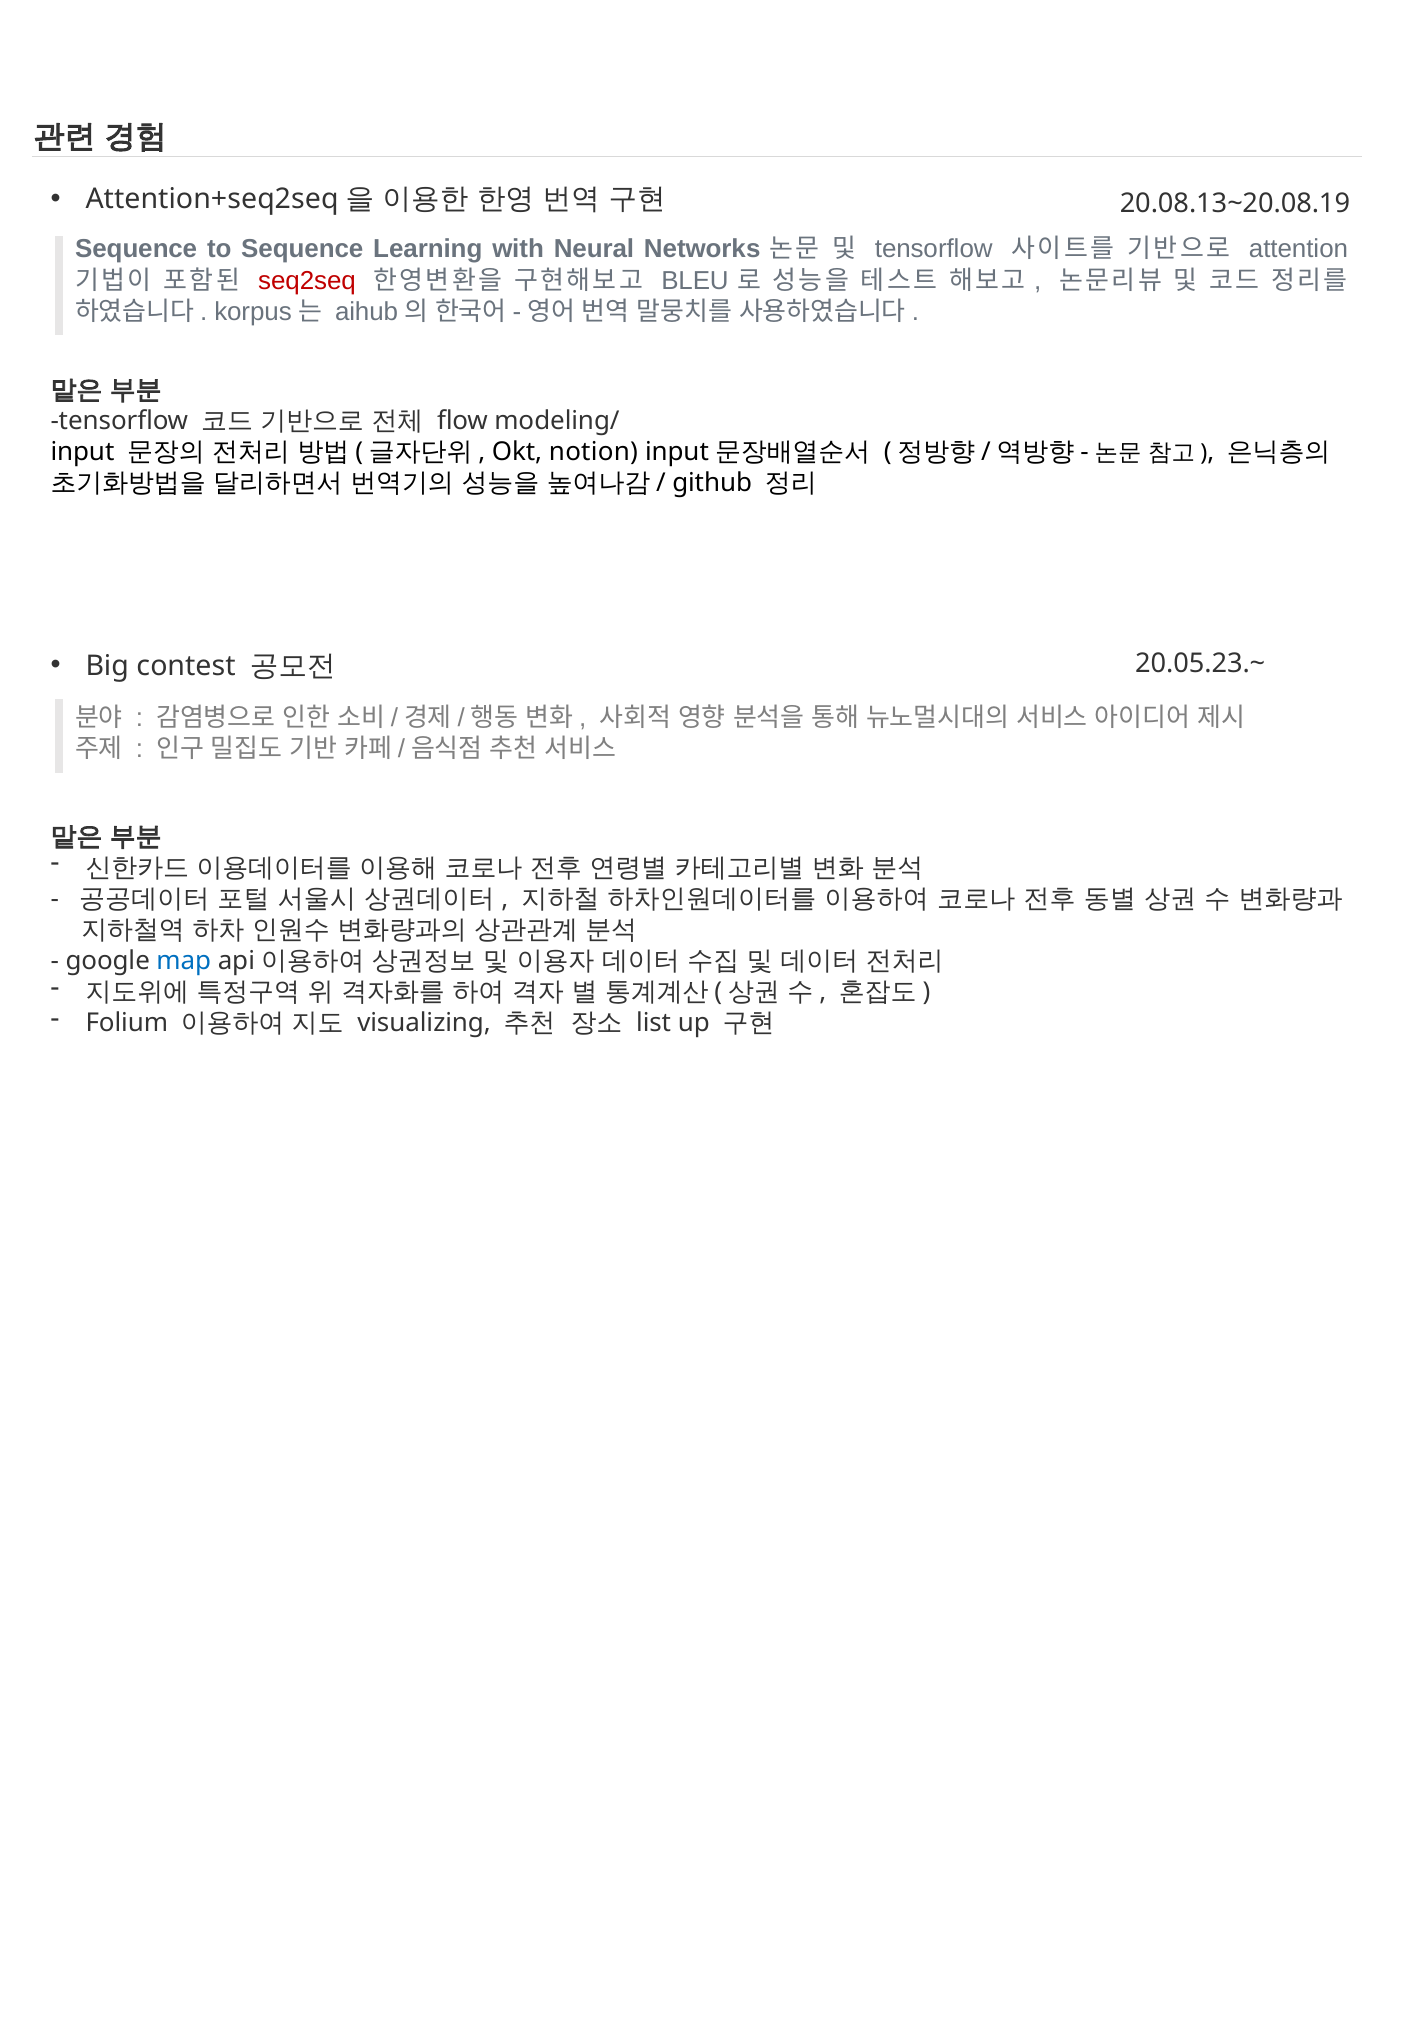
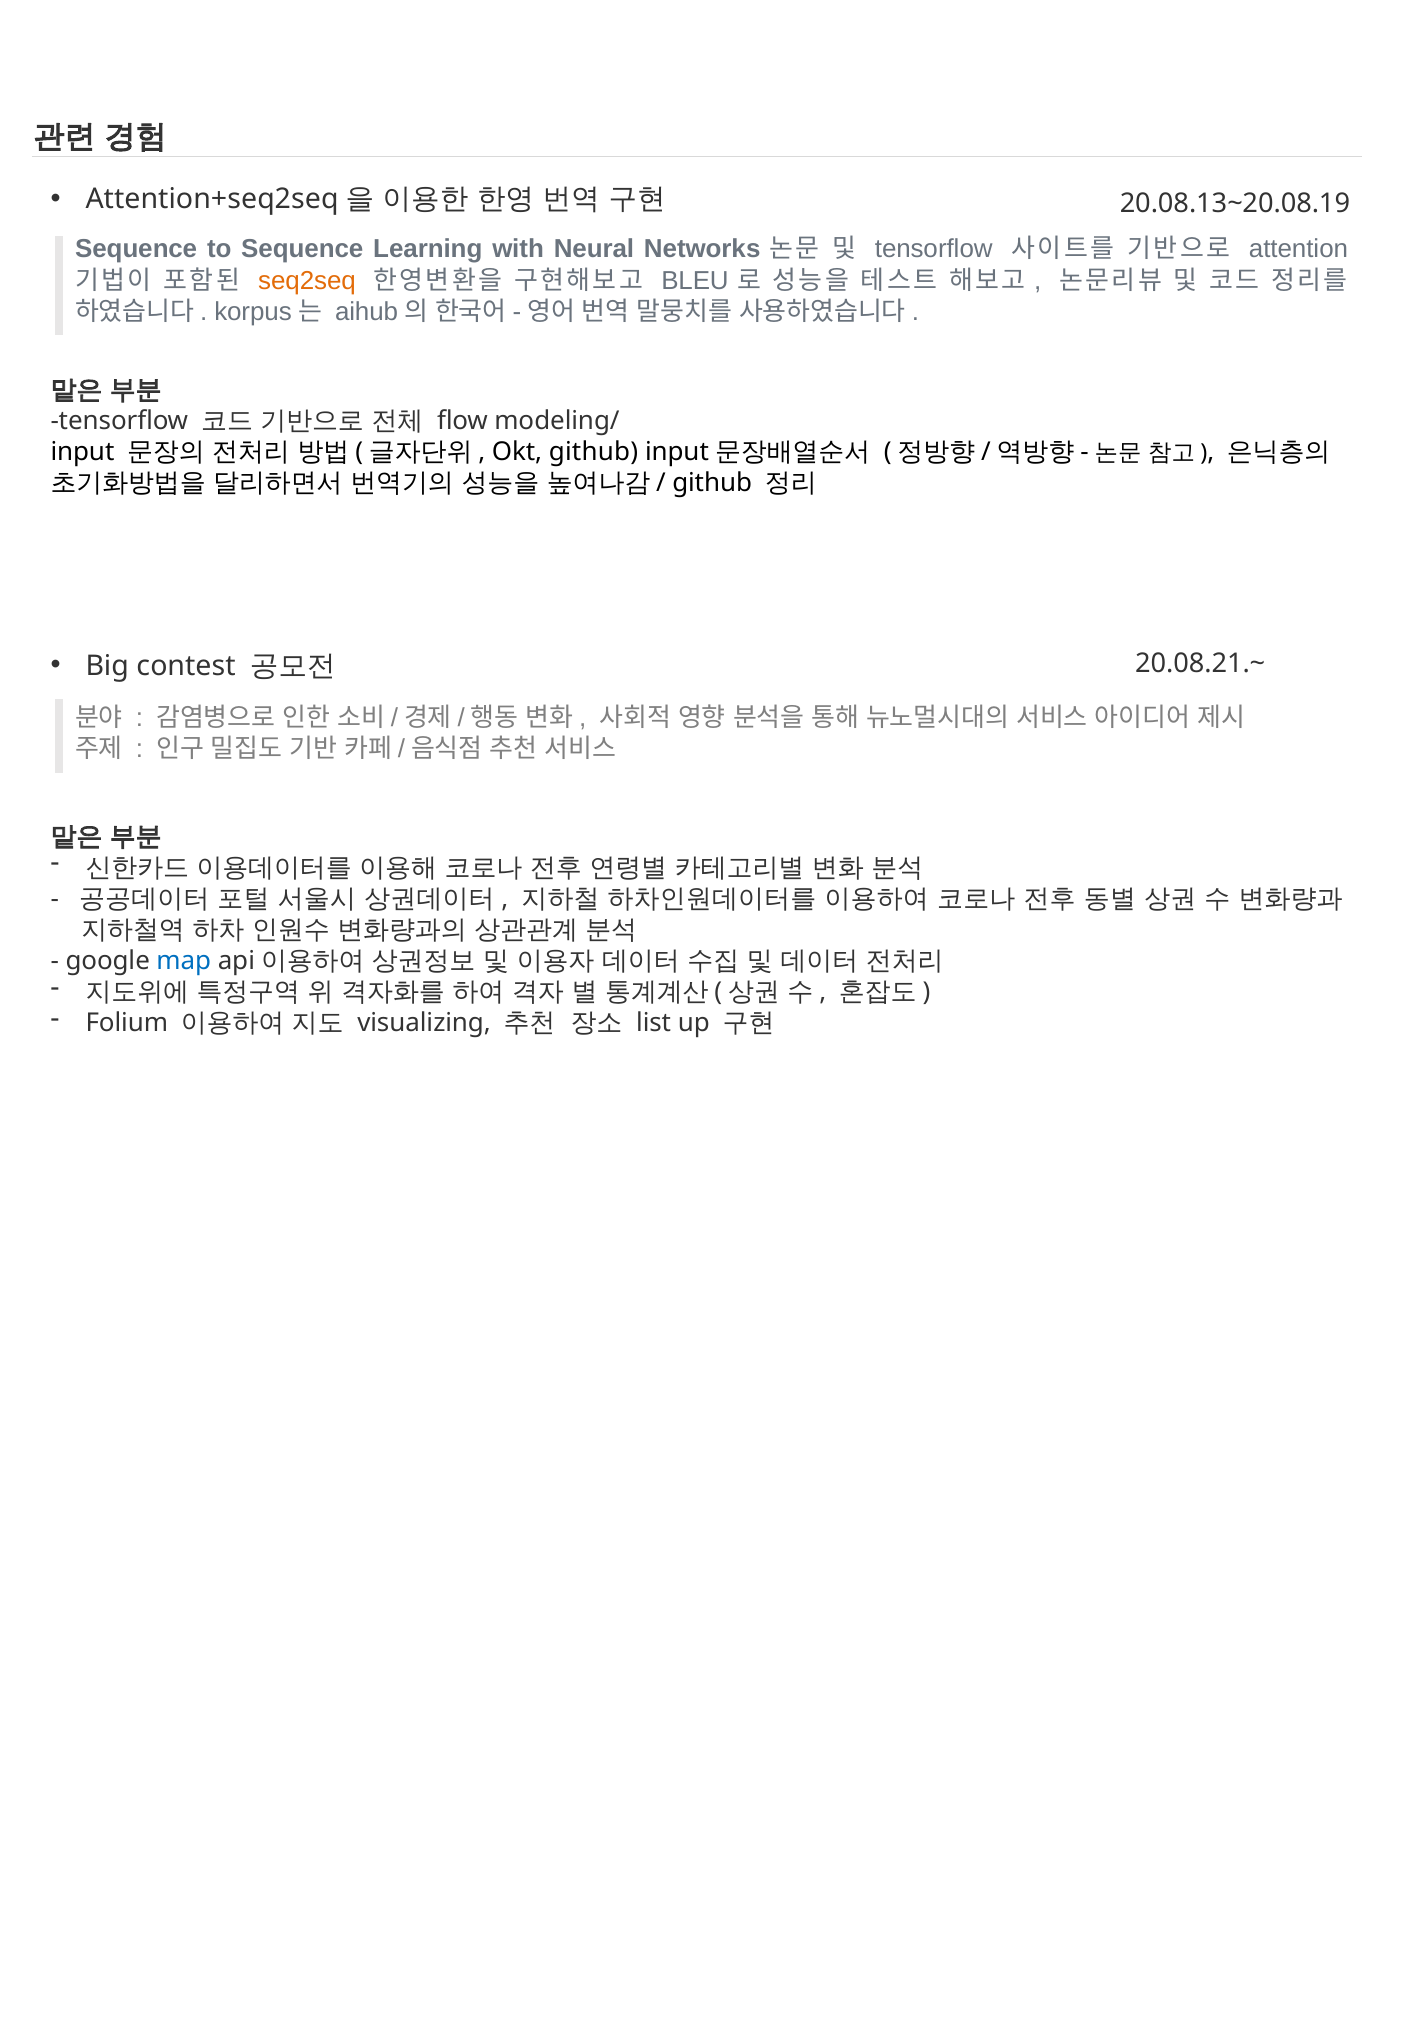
seq2seq colour: red -> orange
Okt notion: notion -> github
20.05.23.~: 20.05.23.~ -> 20.08.21.~
